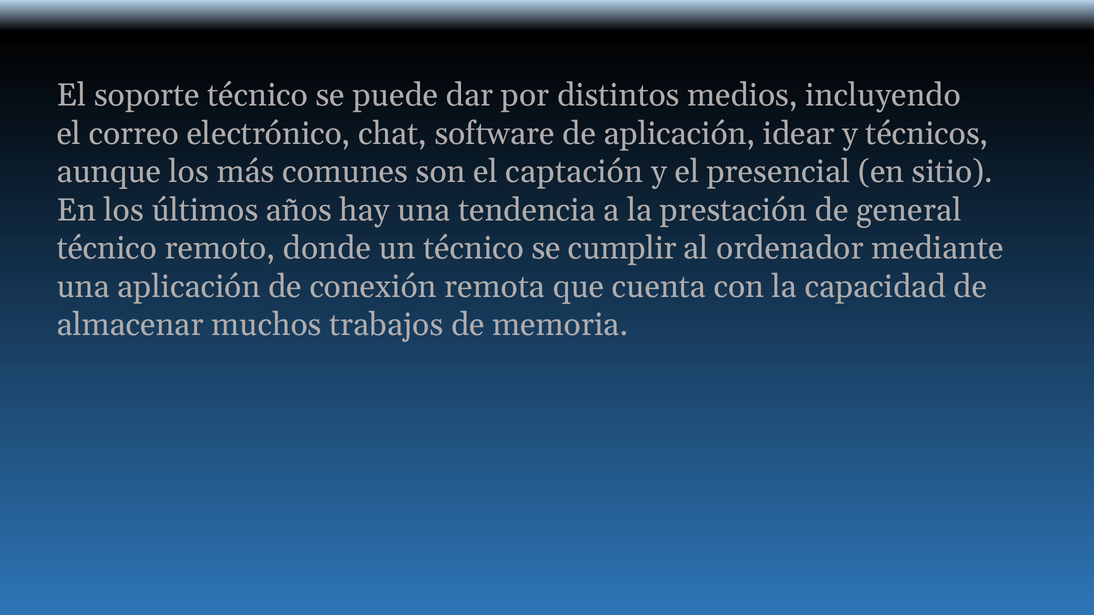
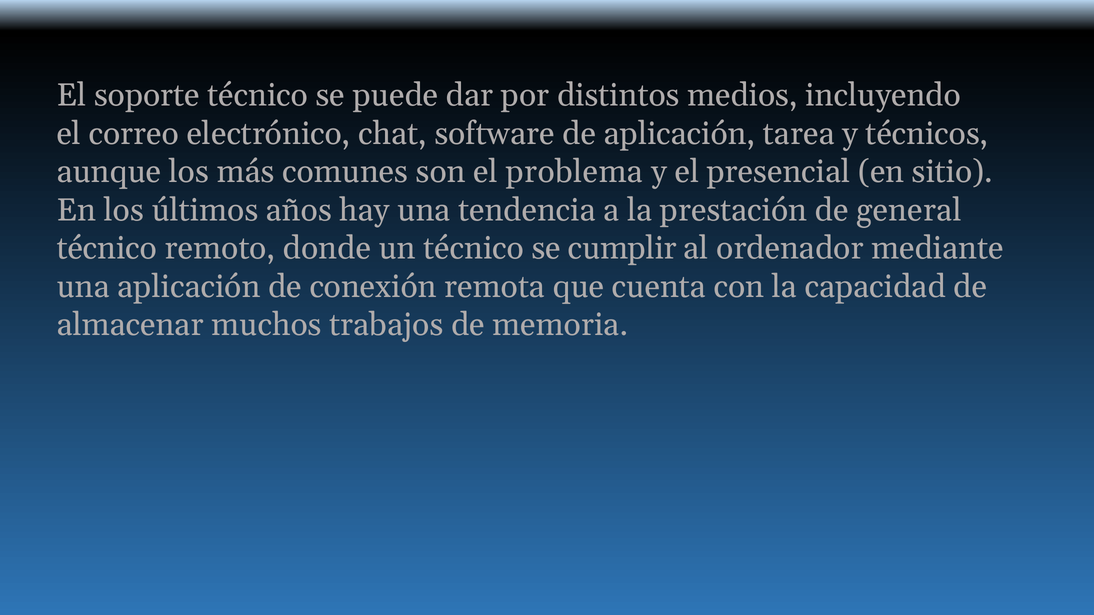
idear: idear -> tarea
captación: captación -> problema
